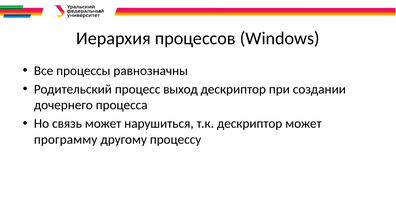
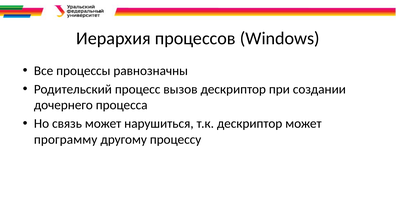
выход: выход -> вызов
